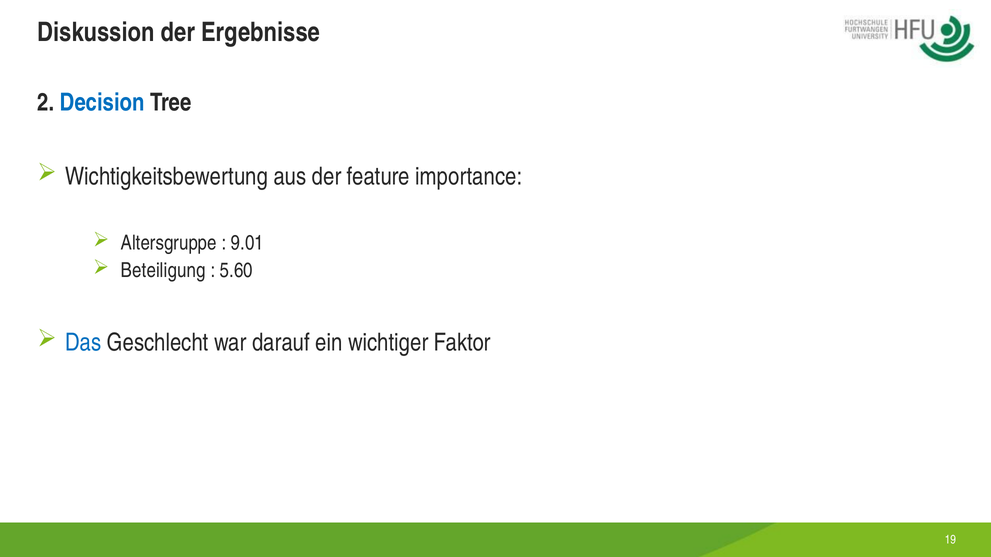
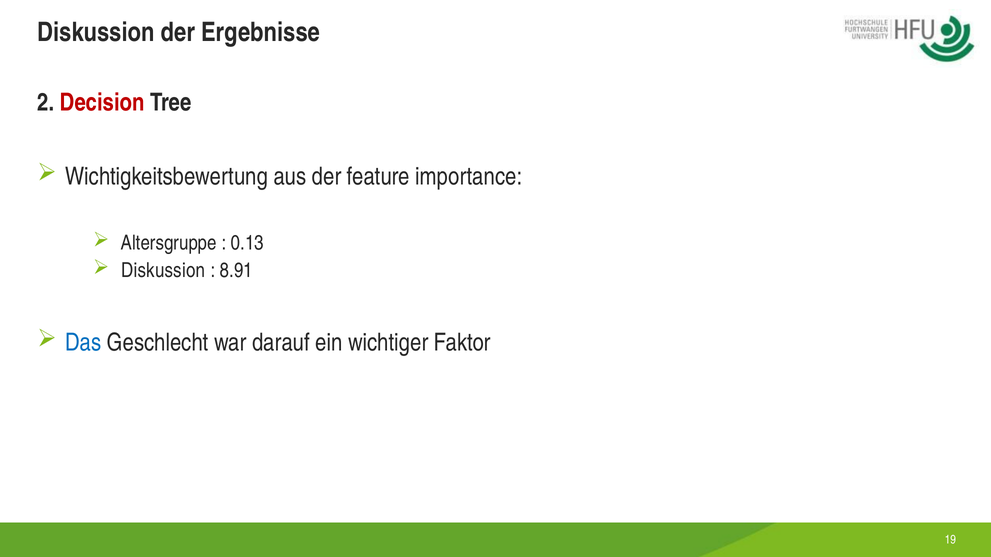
Decision colour: blue -> red
9.01: 9.01 -> 0.13
Beteiligung at (163, 271): Beteiligung -> Diskussion
5.60: 5.60 -> 8.91
